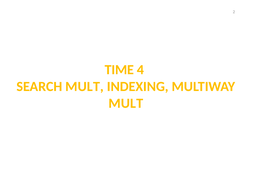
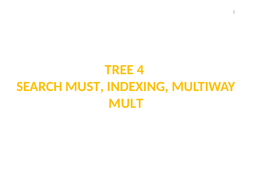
TIME: TIME -> TREE
SEARCH MULT: MULT -> MUST
